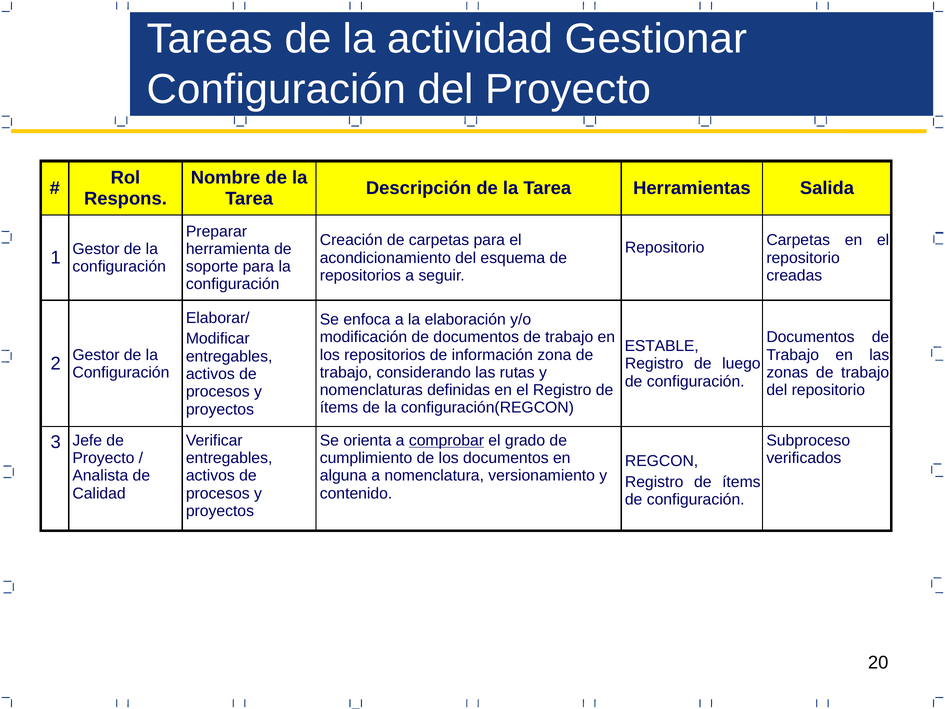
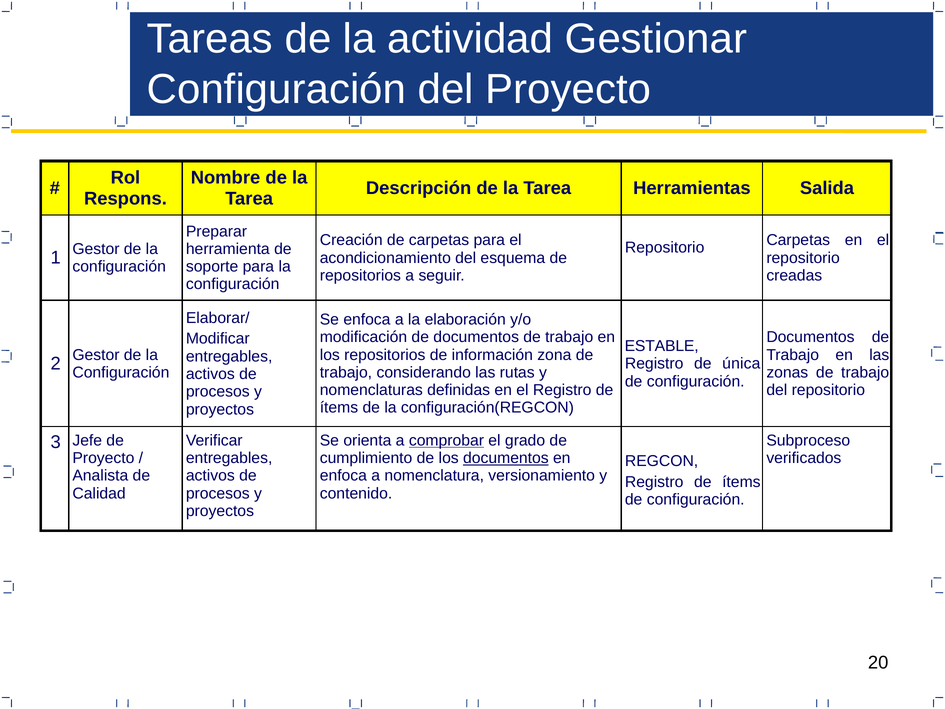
luego: luego -> única
documentos at (506, 458) underline: none -> present
alguna at (343, 476): alguna -> enfoca
